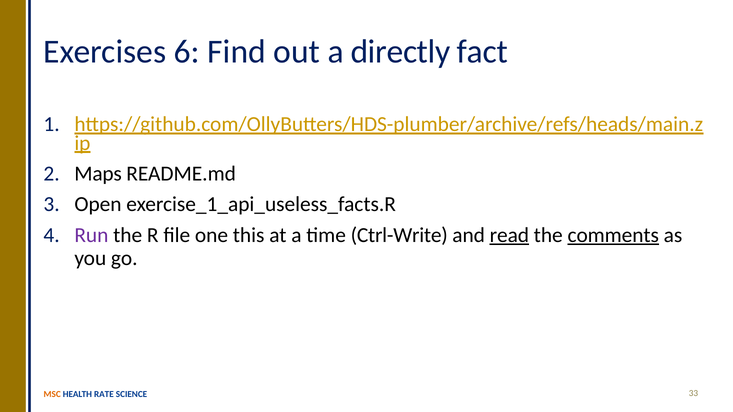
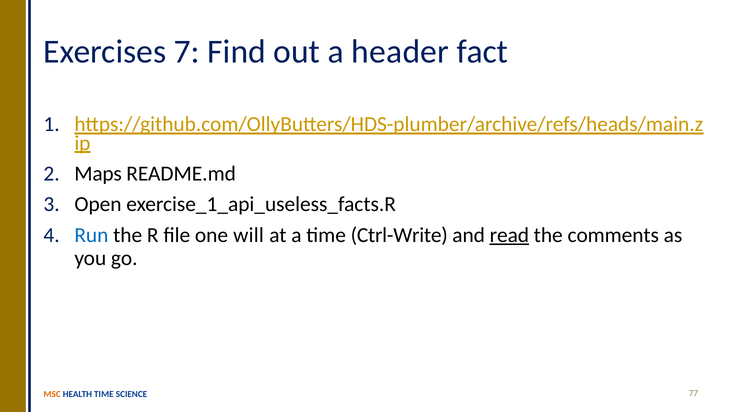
6: 6 -> 7
directly: directly -> header
Run colour: purple -> blue
this: this -> will
comments underline: present -> none
HEALTH RATE: RATE -> TIME
33: 33 -> 77
